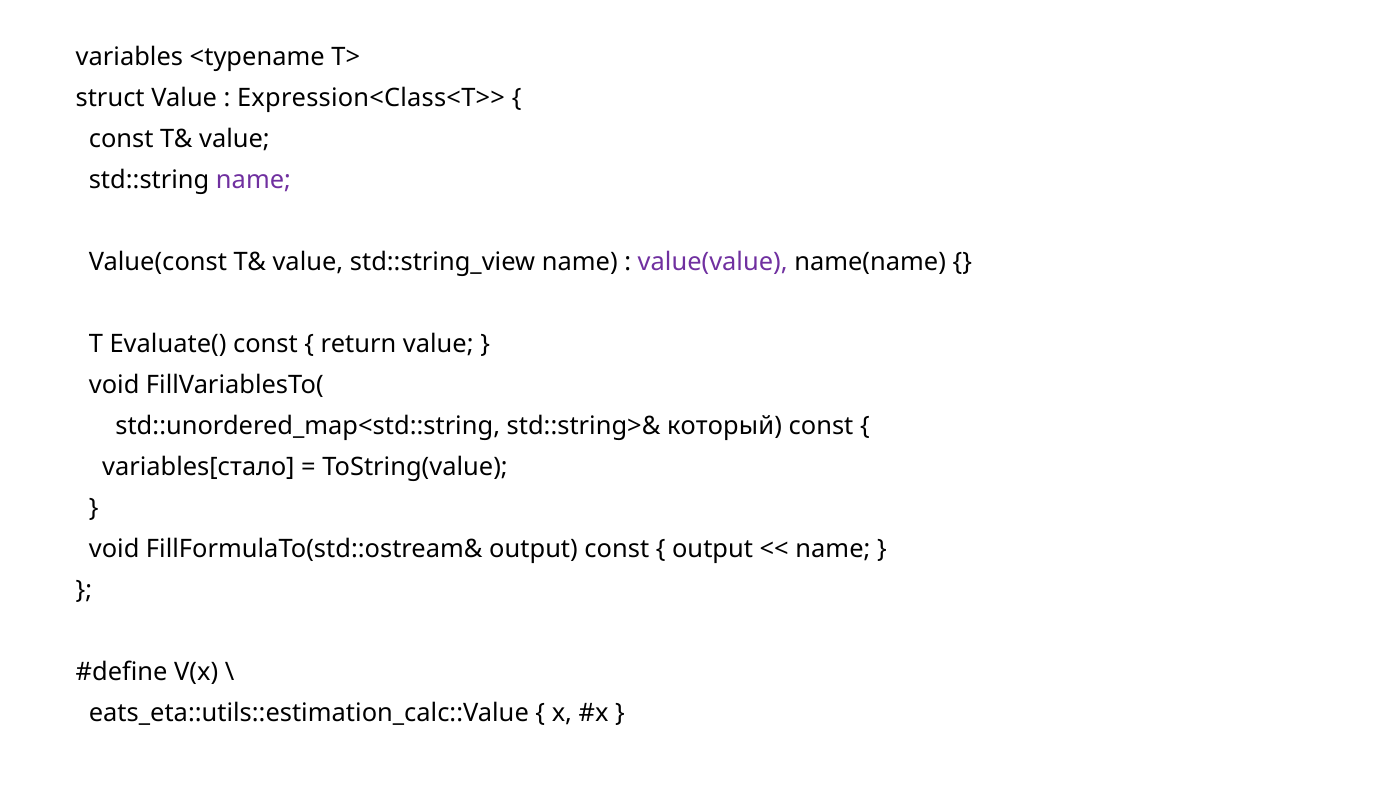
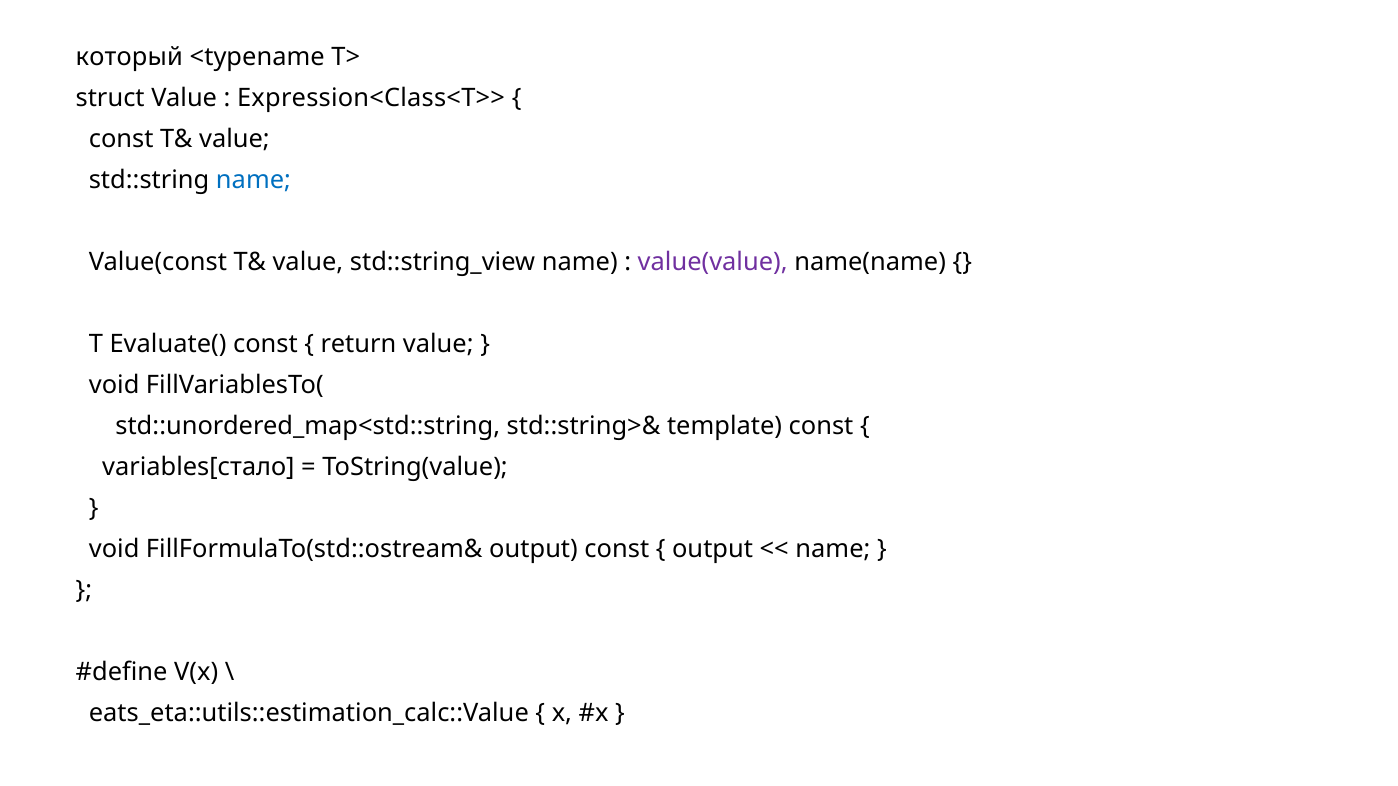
variables: variables -> который
name at (253, 180) colour: purple -> blue
который: который -> template
